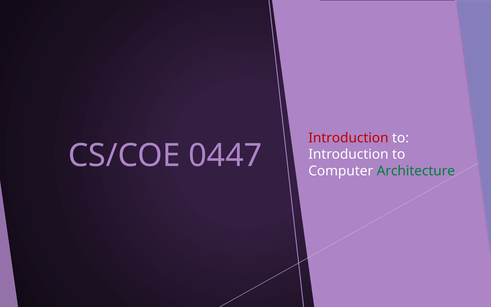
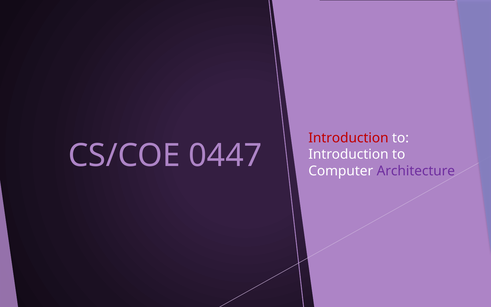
Architecture colour: green -> purple
